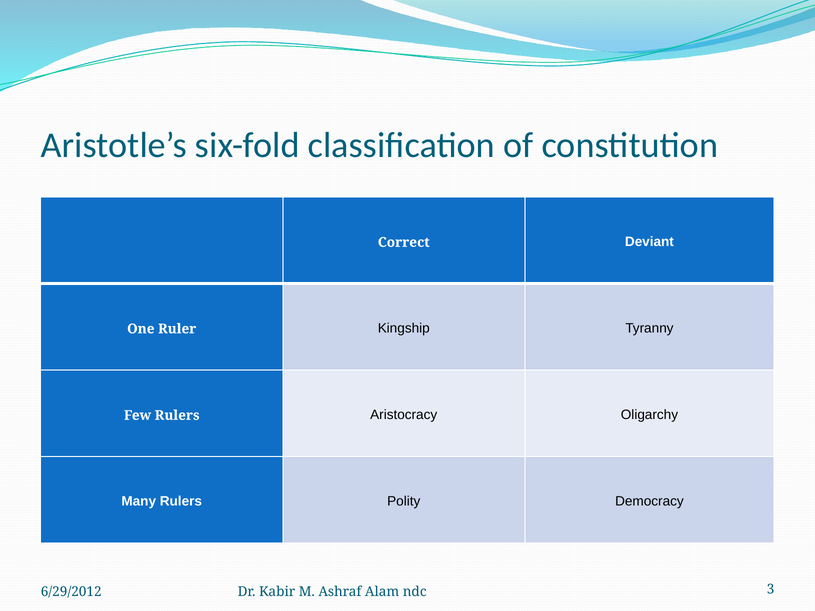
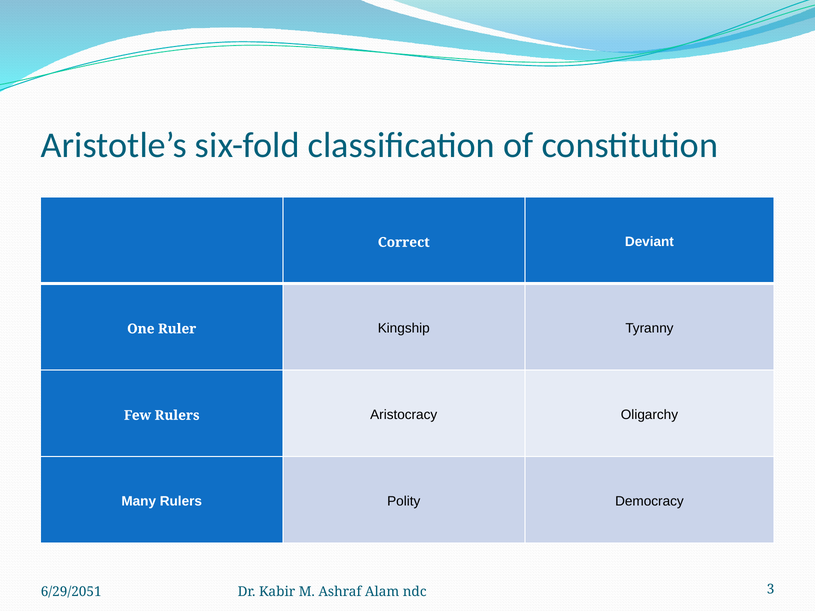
6/29/2012: 6/29/2012 -> 6/29/2051
